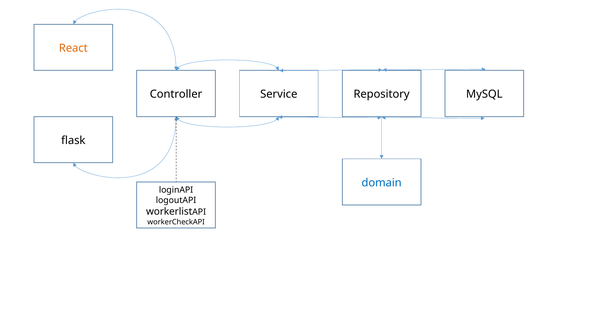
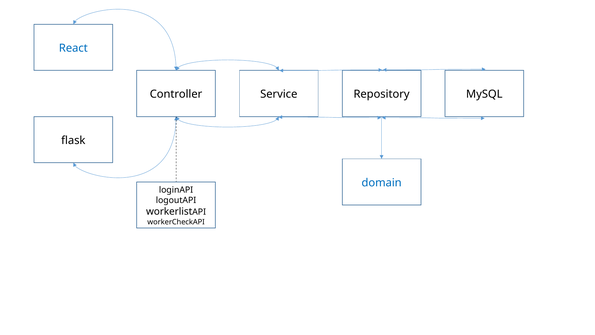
React colour: orange -> blue
